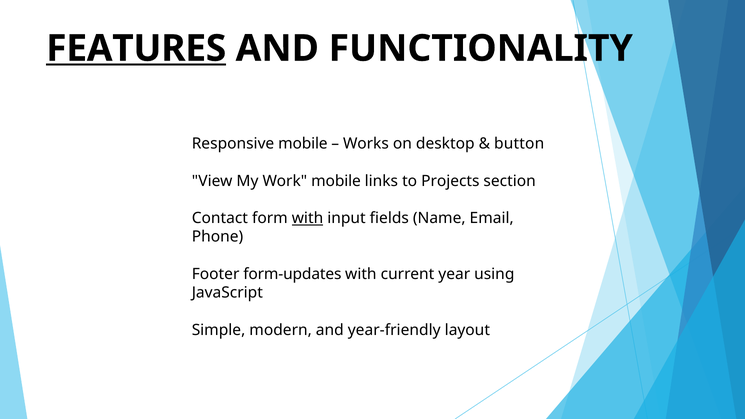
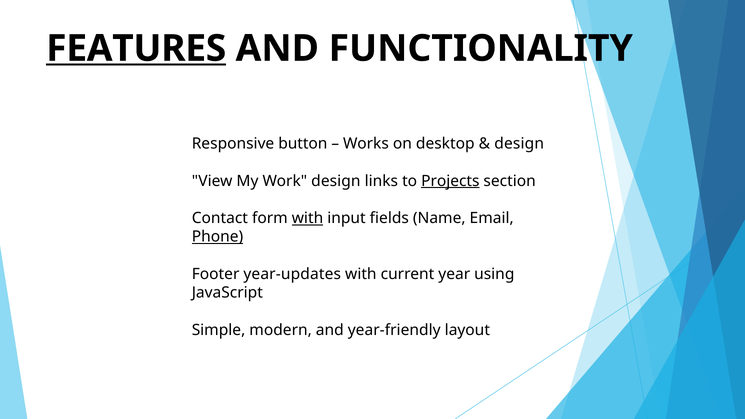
Responsive mobile: mobile -> button
button at (519, 144): button -> design
Work mobile: mobile -> design
Projects underline: none -> present
Phone underline: none -> present
form-updates: form-updates -> year-updates
